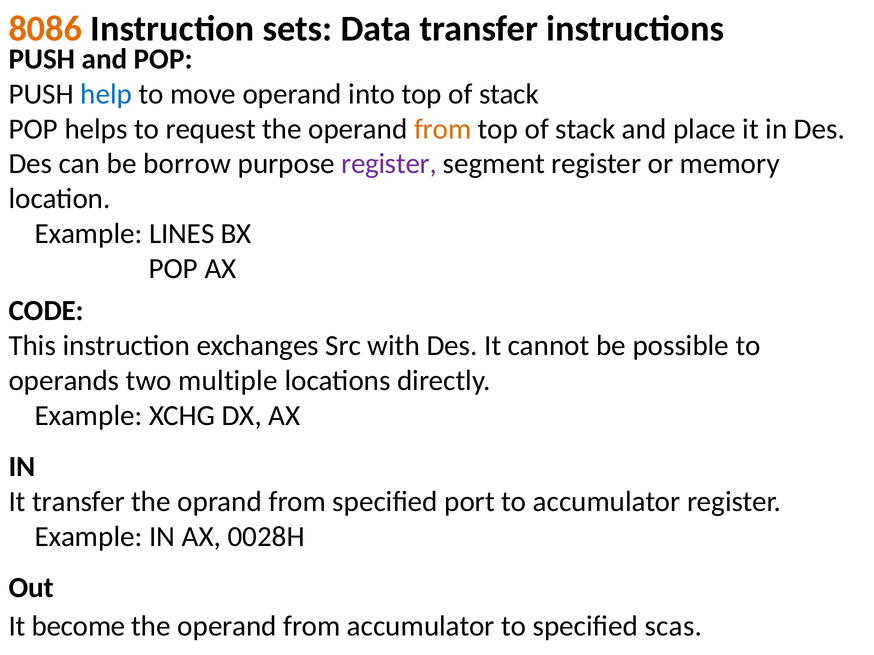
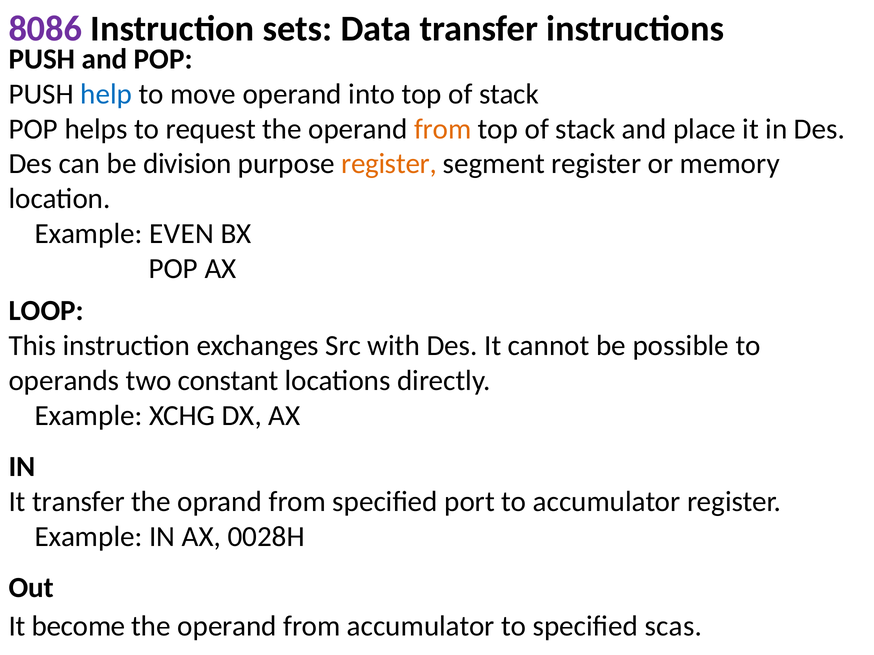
8086 colour: orange -> purple
borrow: borrow -> division
register at (389, 164) colour: purple -> orange
LINES: LINES -> EVEN
CODE: CODE -> LOOP
multiple: multiple -> constant
